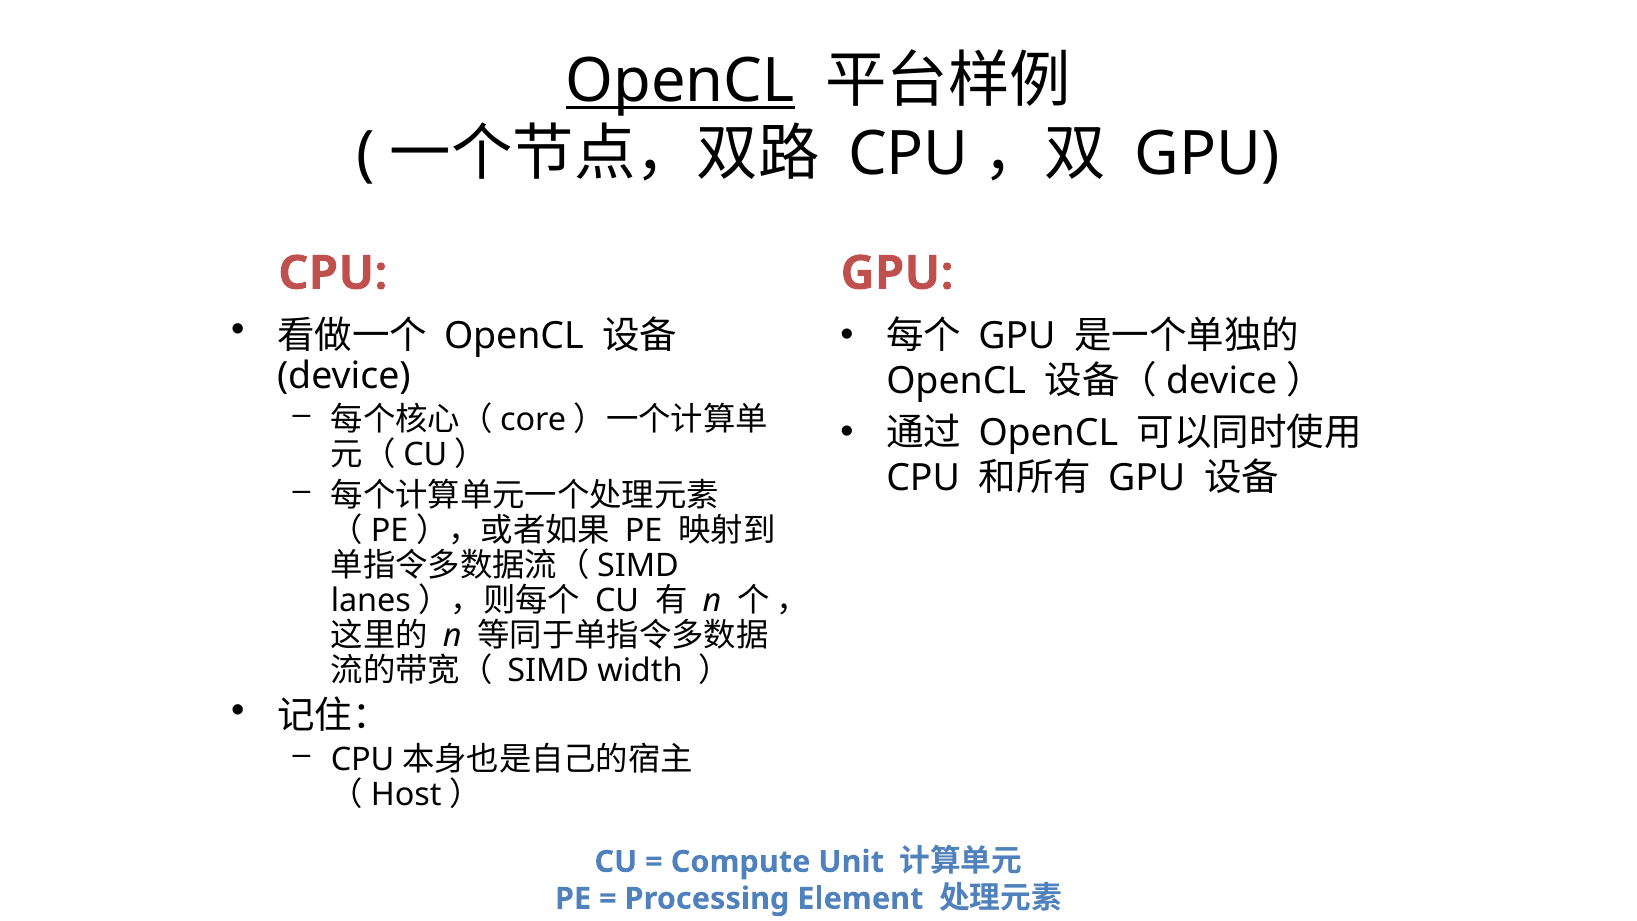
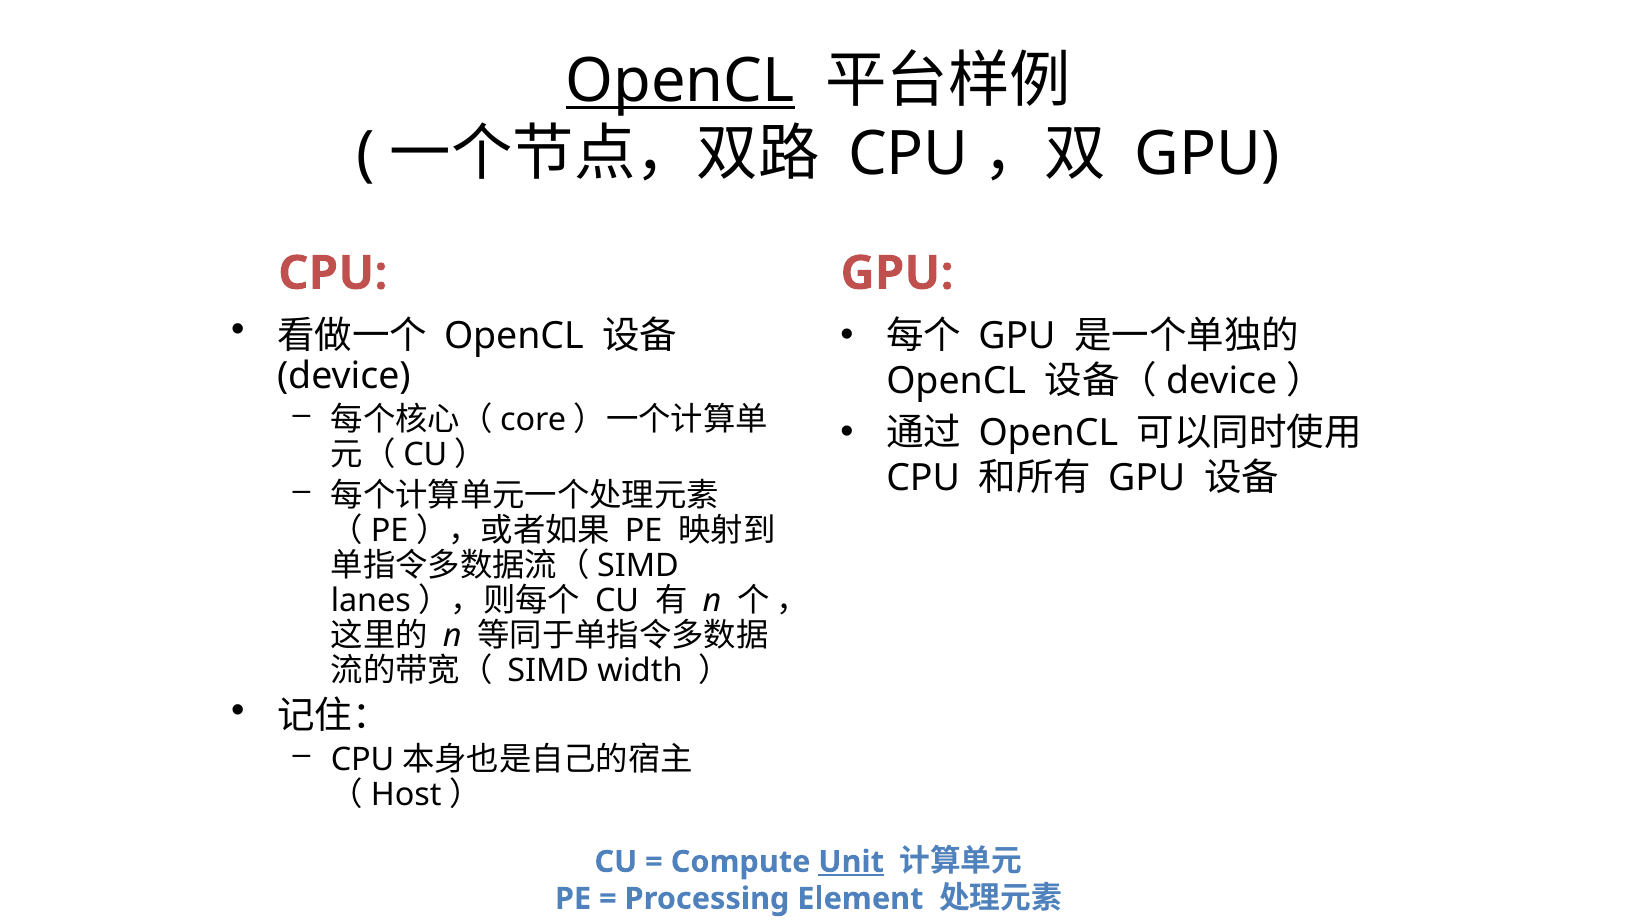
Unit underline: none -> present
